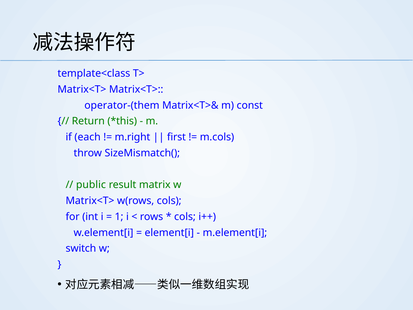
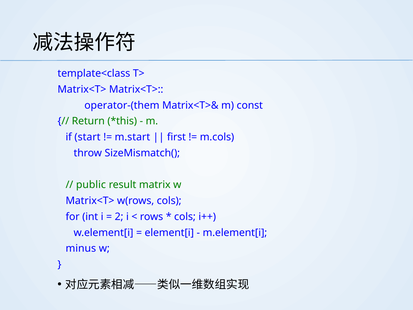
each: each -> start
m.right: m.right -> m.start
1: 1 -> 2
switch: switch -> minus
